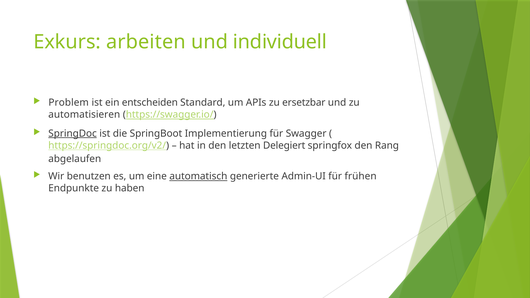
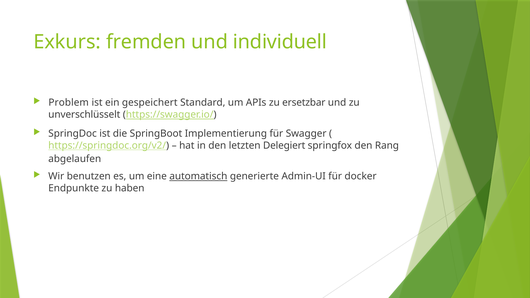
arbeiten: arbeiten -> fremden
entscheiden: entscheiden -> gespeichert
automatisieren: automatisieren -> unverschlüsselt
SpringDoc underline: present -> none
frühen: frühen -> docker
